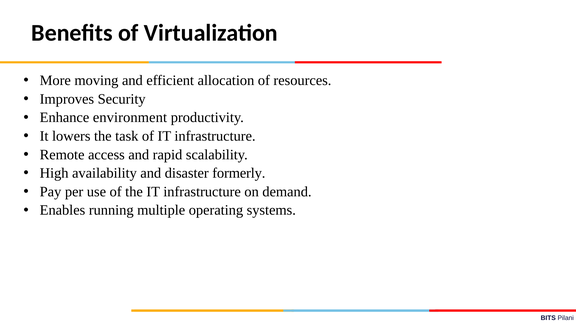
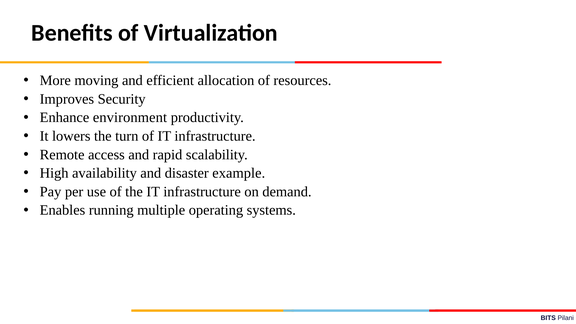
task: task -> turn
formerly: formerly -> example
